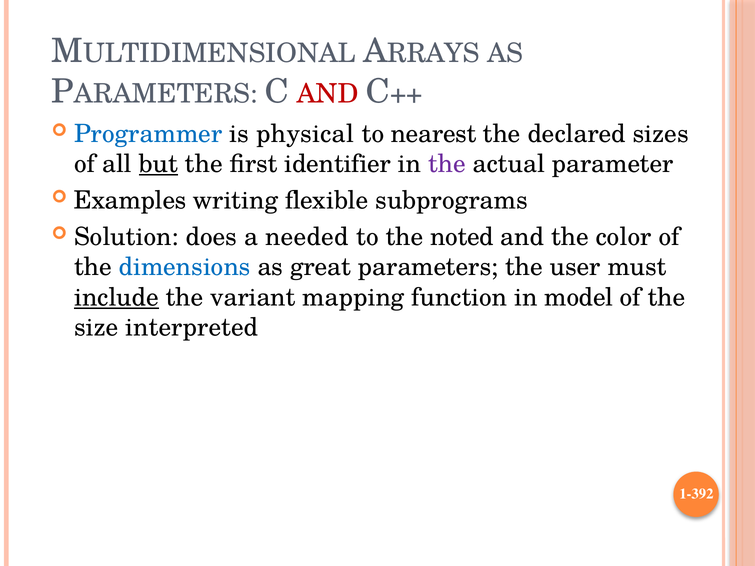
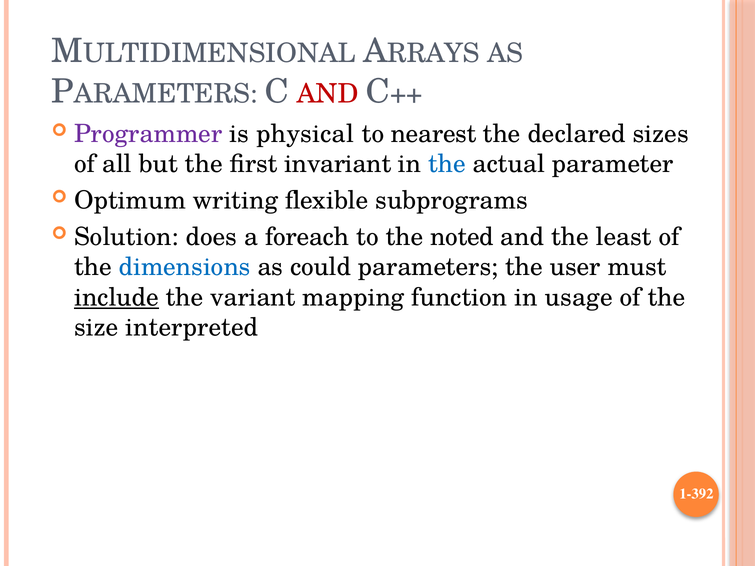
Programmer colour: blue -> purple
but underline: present -> none
identifier: identifier -> invariant
the at (447, 164) colour: purple -> blue
Examples: Examples -> Optimum
needed: needed -> foreach
color: color -> least
great: great -> could
model: model -> usage
